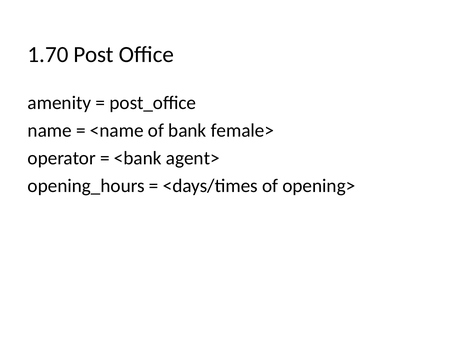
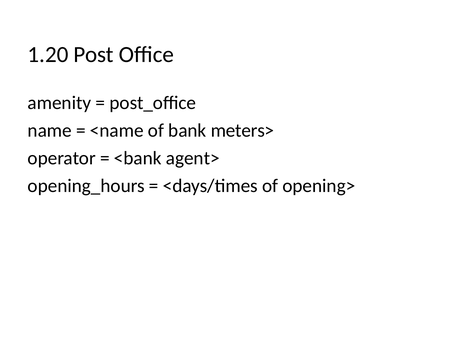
1.70: 1.70 -> 1.20
female>: female> -> meters>
